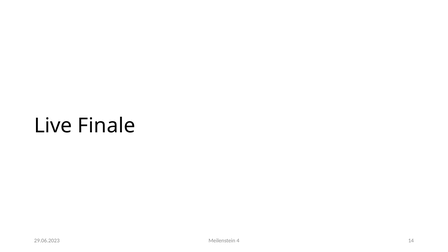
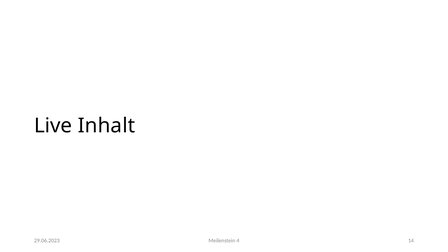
Finale: Finale -> Inhalt
